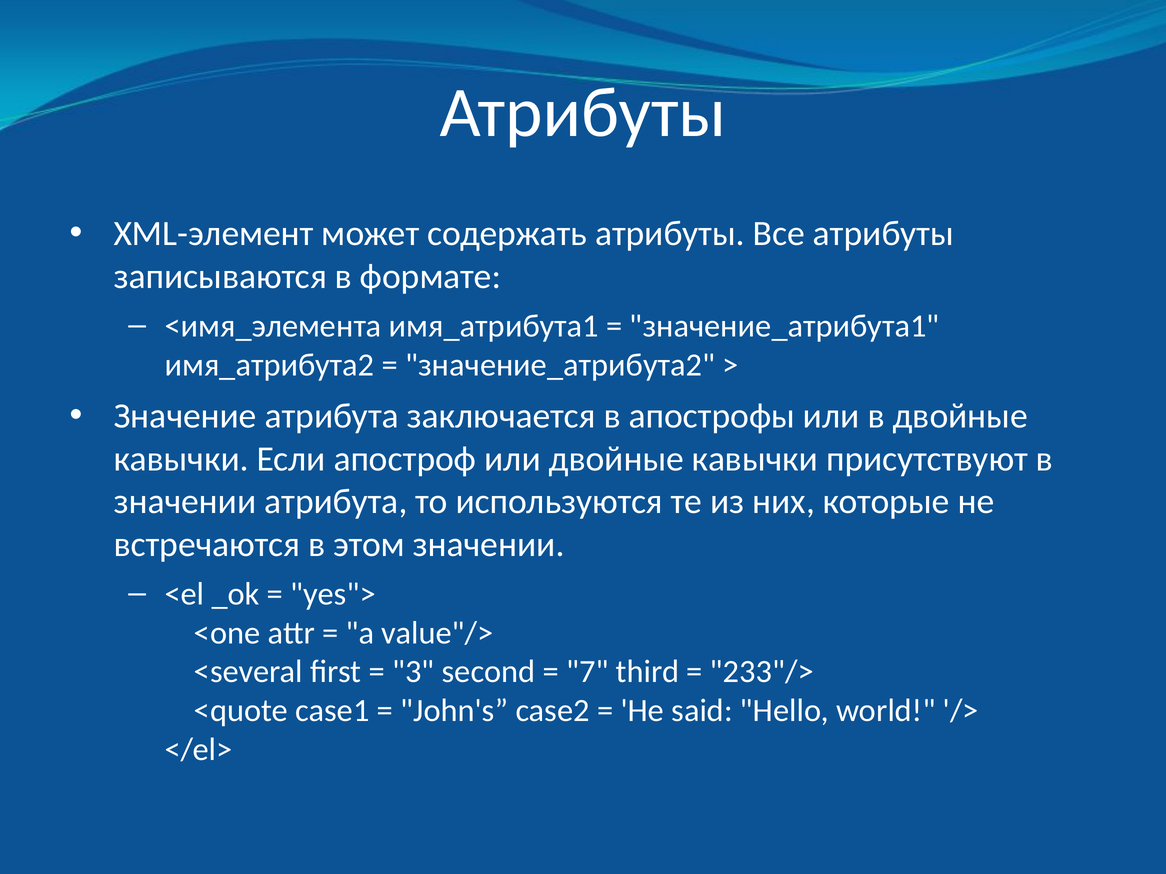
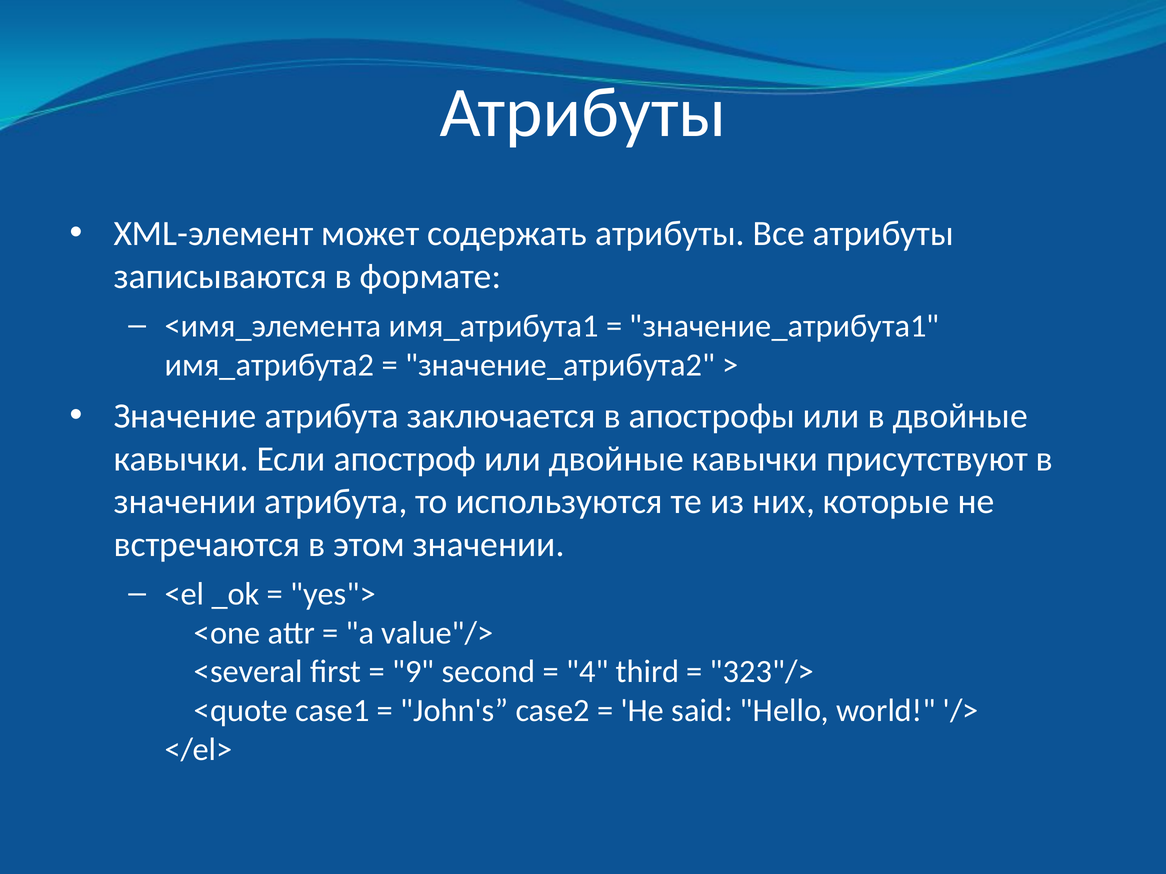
3: 3 -> 9
7: 7 -> 4
233"/>: 233"/> -> 323"/>
